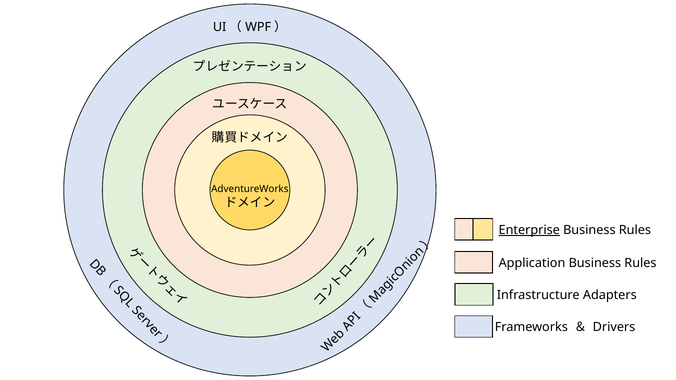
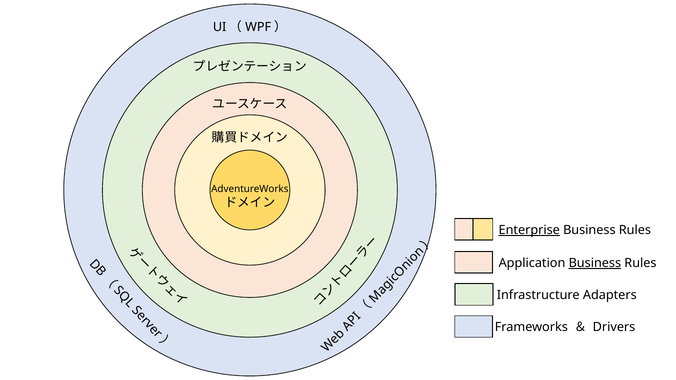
Business at (595, 263) underline: none -> present
